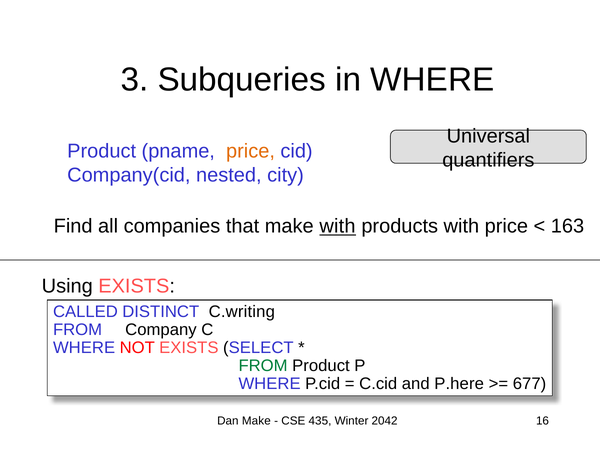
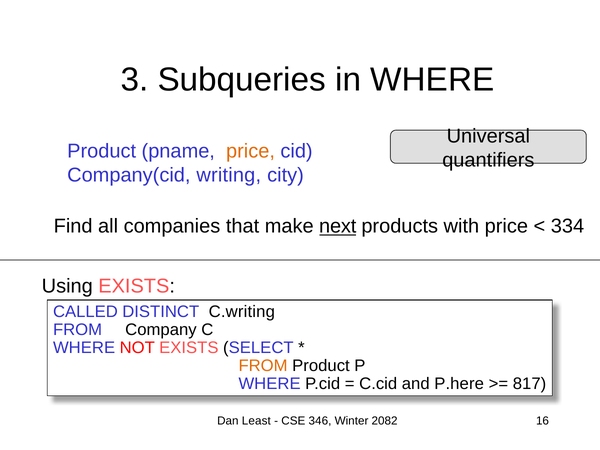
nested: nested -> writing
make with: with -> next
163: 163 -> 334
FROM at (263, 366) colour: green -> orange
677: 677 -> 817
Dan Make: Make -> Least
435: 435 -> 346
2042: 2042 -> 2082
